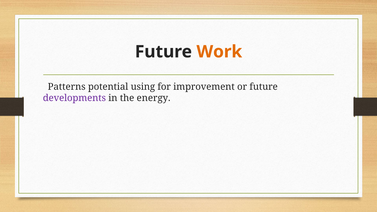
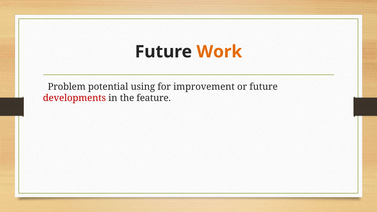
Patterns: Patterns -> Problem
developments colour: purple -> red
energy: energy -> feature
